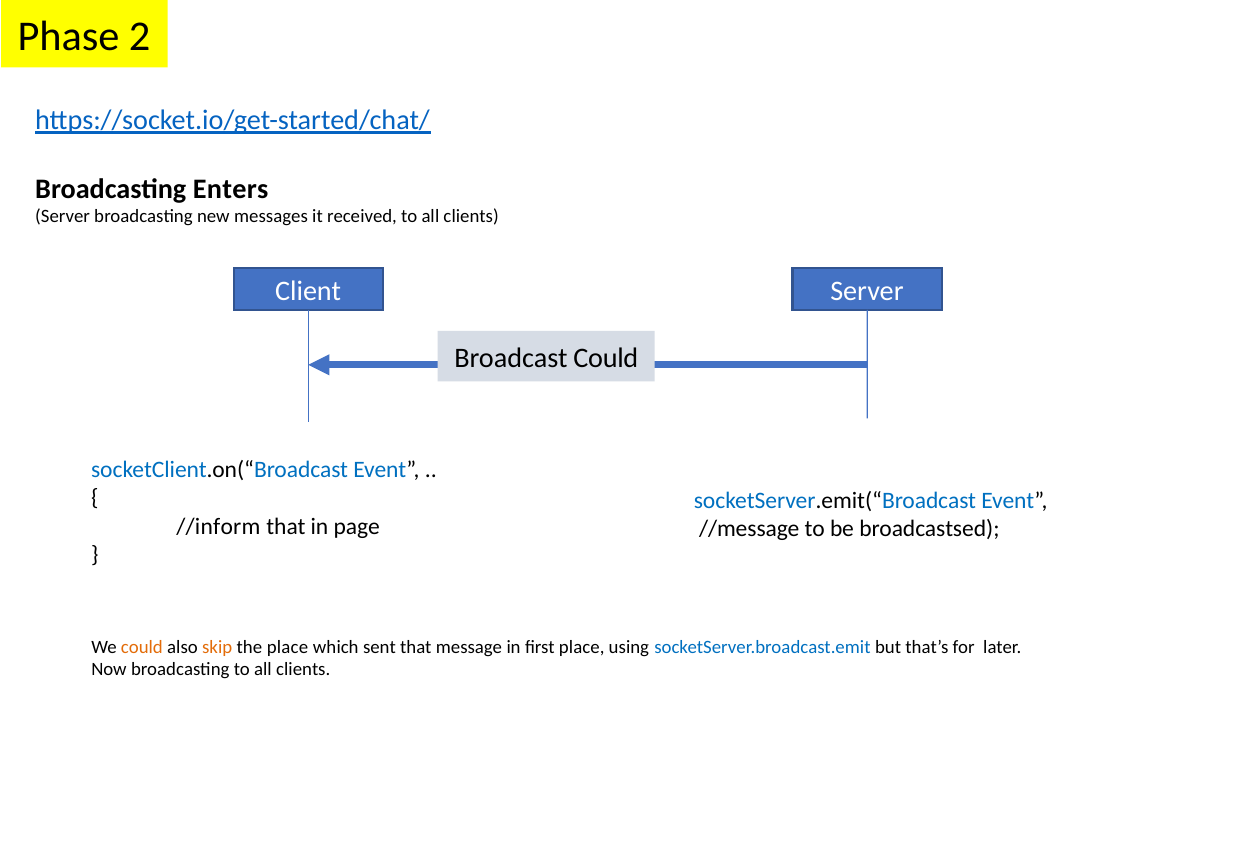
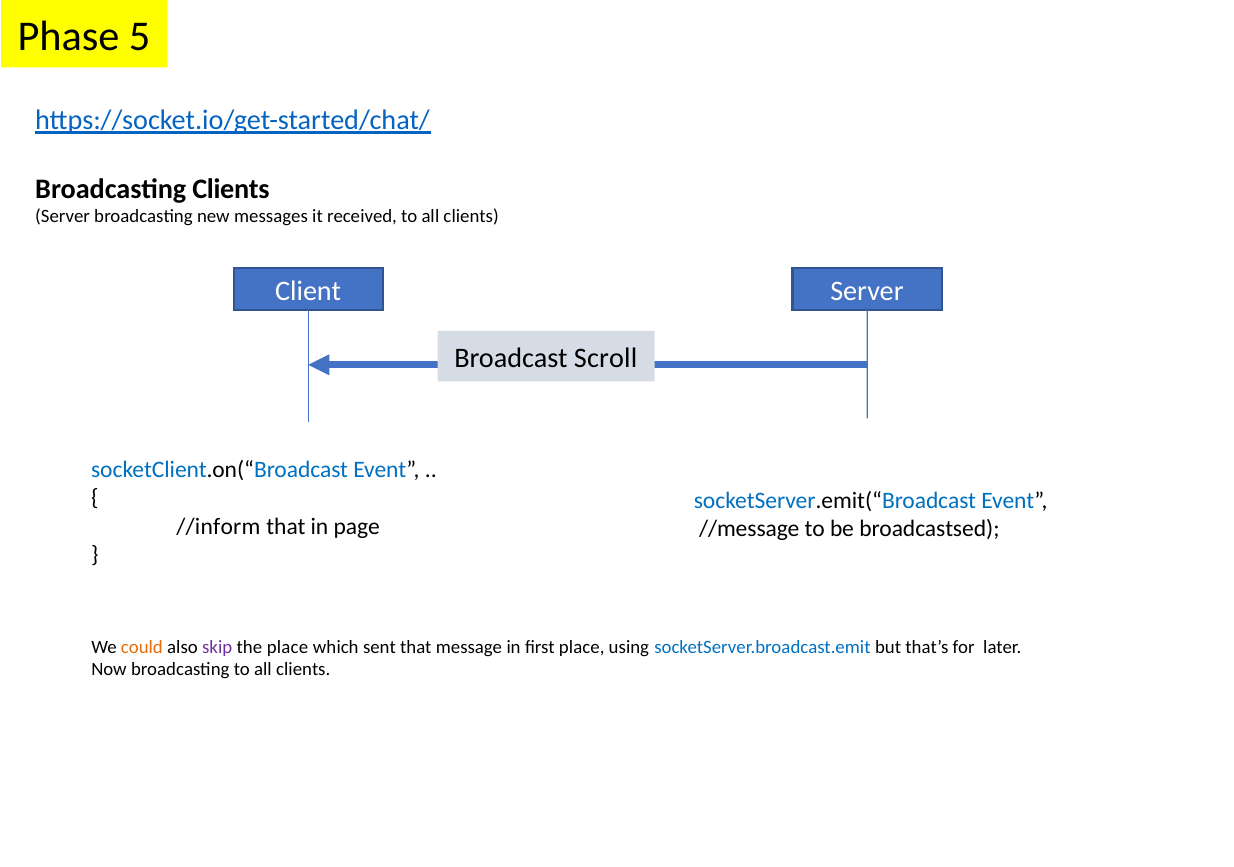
2: 2 -> 5
Broadcasting Enters: Enters -> Clients
Broadcast Could: Could -> Scroll
skip colour: orange -> purple
